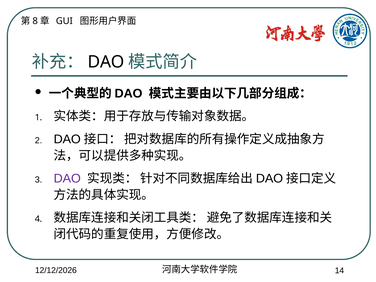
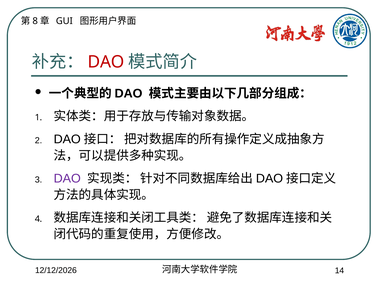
DAO at (106, 62) colour: black -> red
